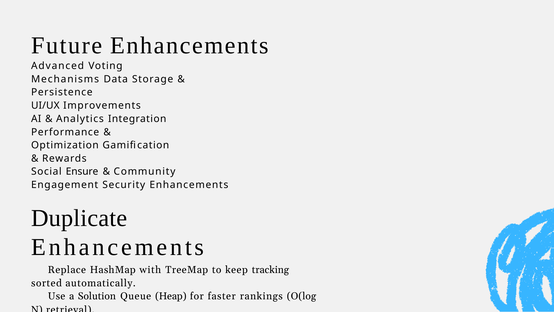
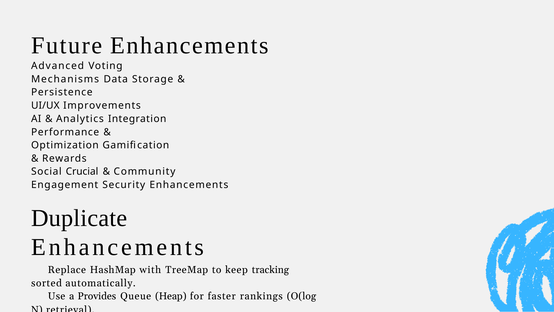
Ensure: Ensure -> Crucial
Solution: Solution -> Provides
